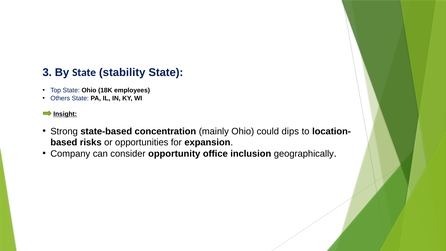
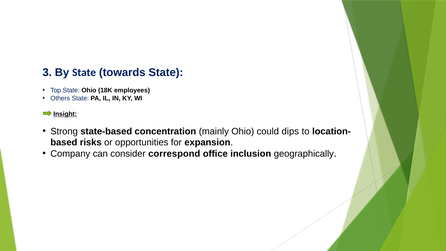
stability: stability -> towards
opportunity: opportunity -> correspond
